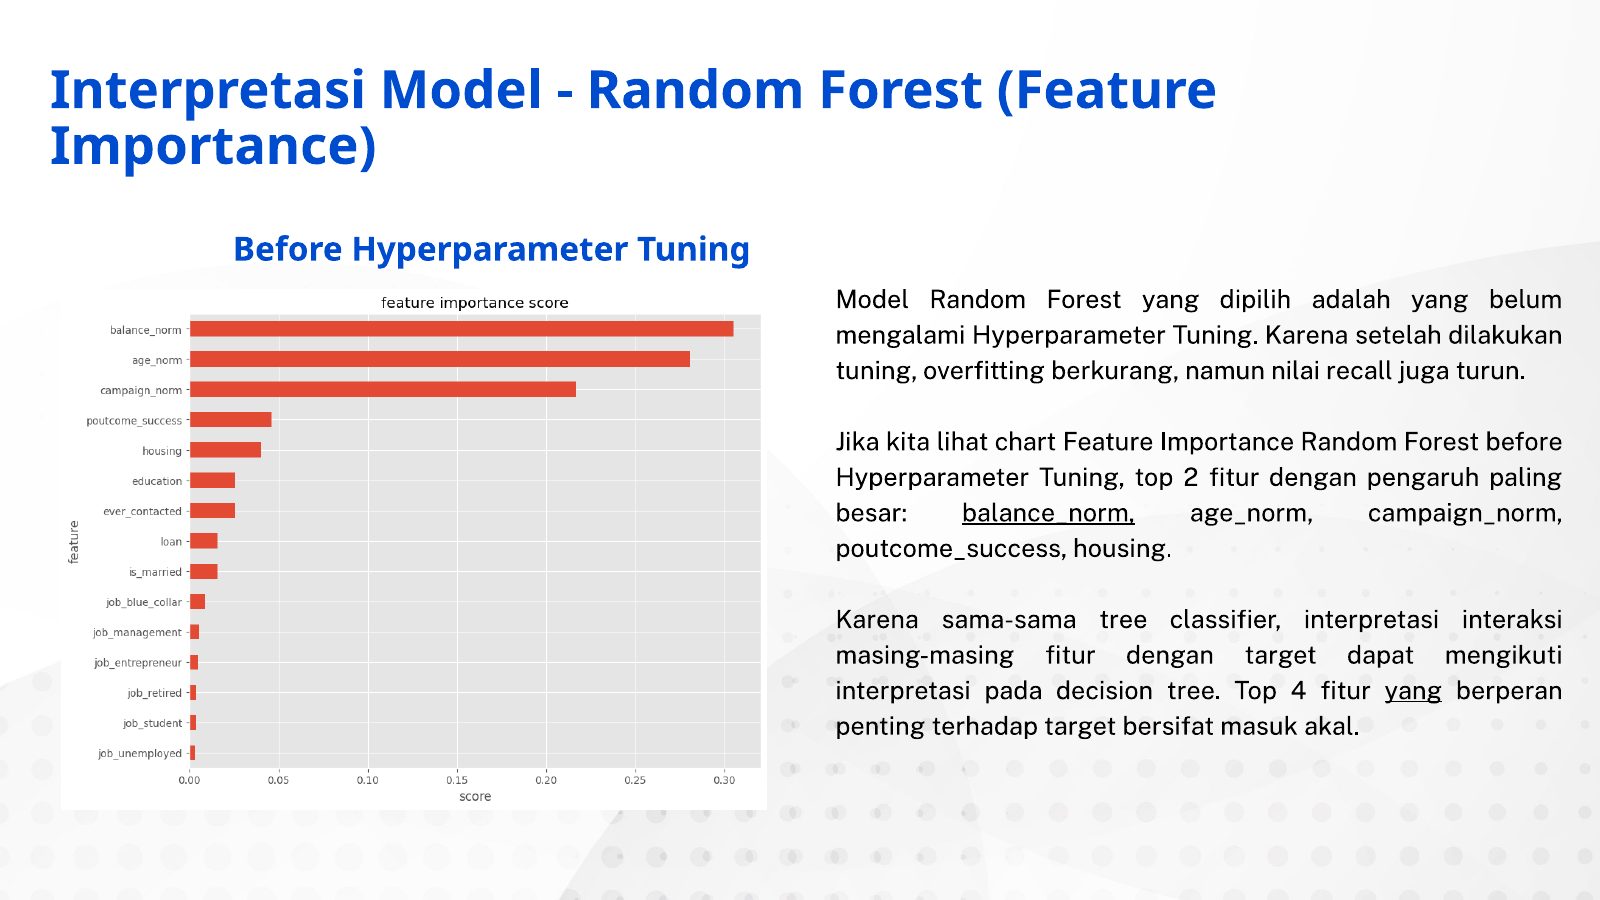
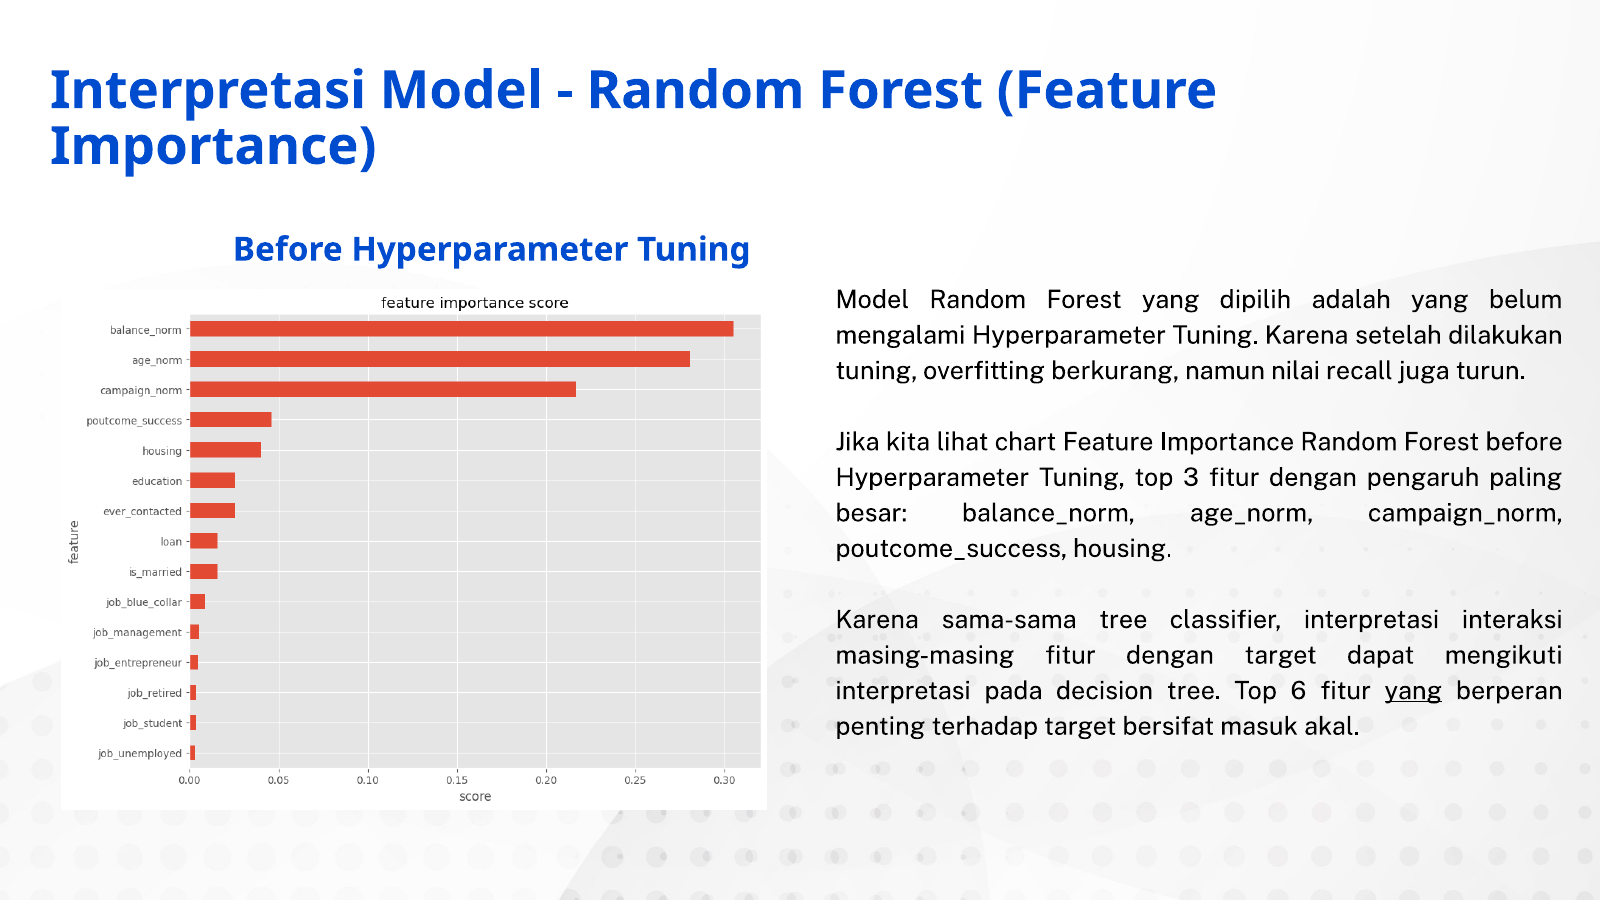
2: 2 -> 3
balance_norm underline: present -> none
4: 4 -> 6
